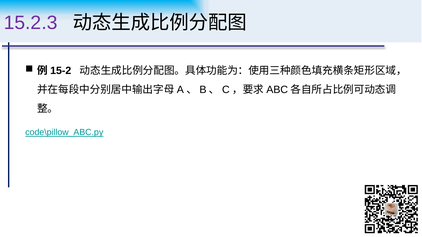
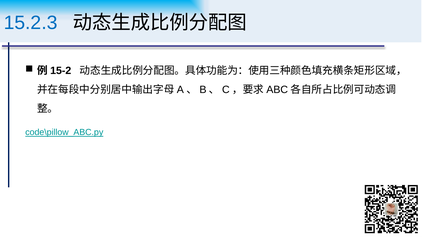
15.2.3 colour: purple -> blue
